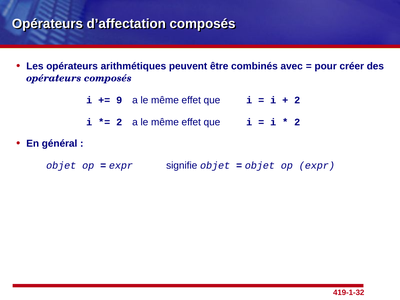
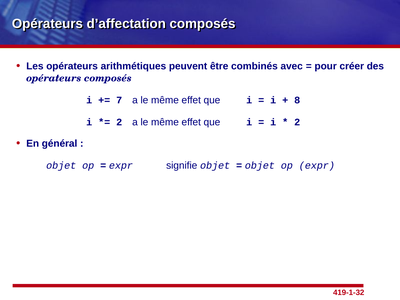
9: 9 -> 7
2 at (297, 100): 2 -> 8
